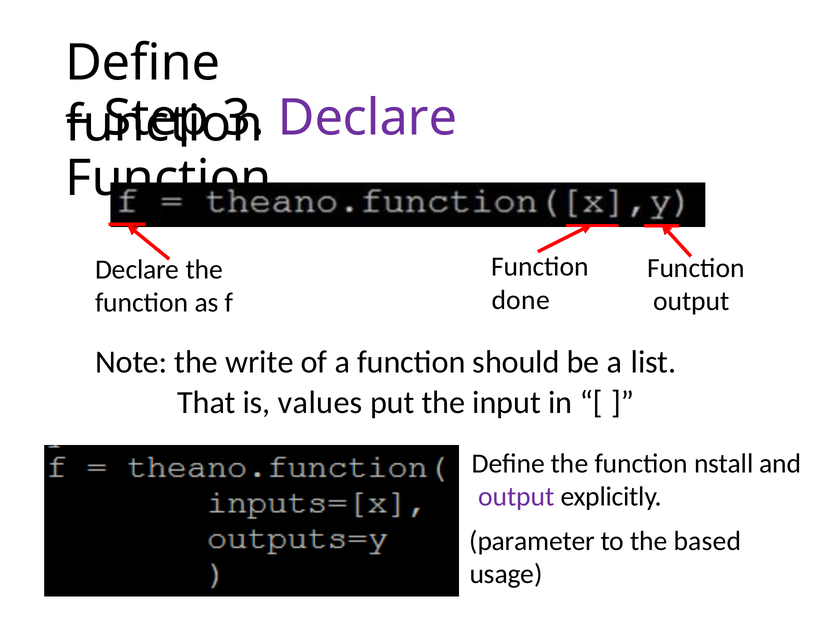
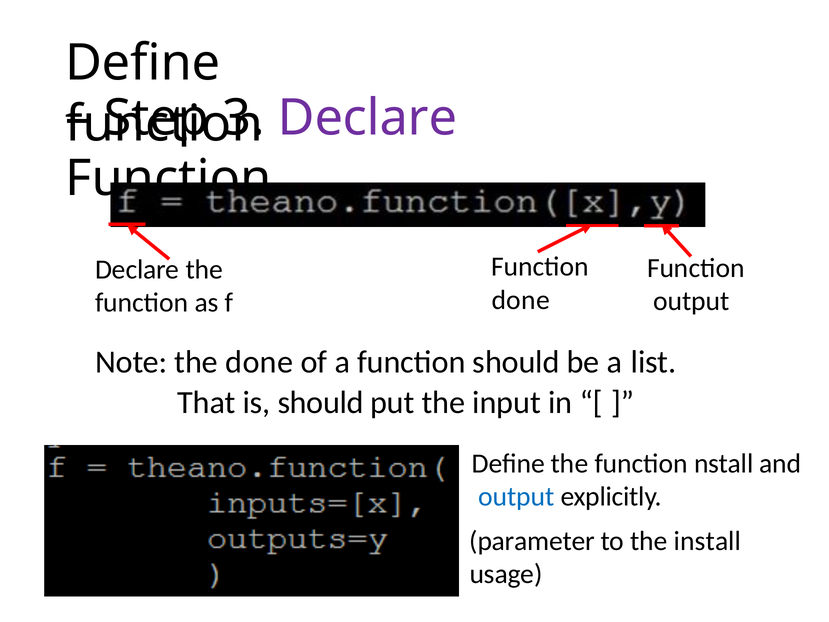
the write: write -> done
is values: values -> should
output at (516, 496) colour: purple -> blue
based: based -> install
